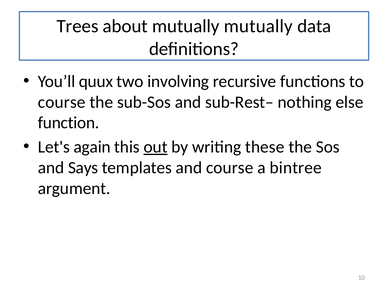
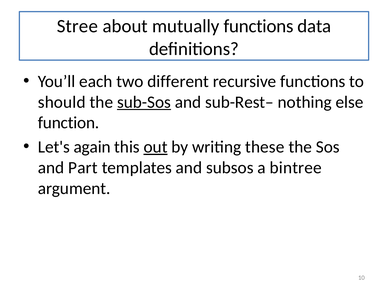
Trees: Trees -> Stree
mutually mutually: mutually -> functions
quux: quux -> each
involving: involving -> different
course at (62, 102): course -> should
sub-Sos underline: none -> present
Says: Says -> Part
and course: course -> subsos
